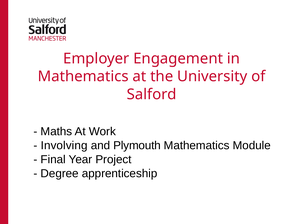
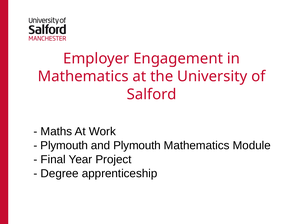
Involving at (64, 146): Involving -> Plymouth
